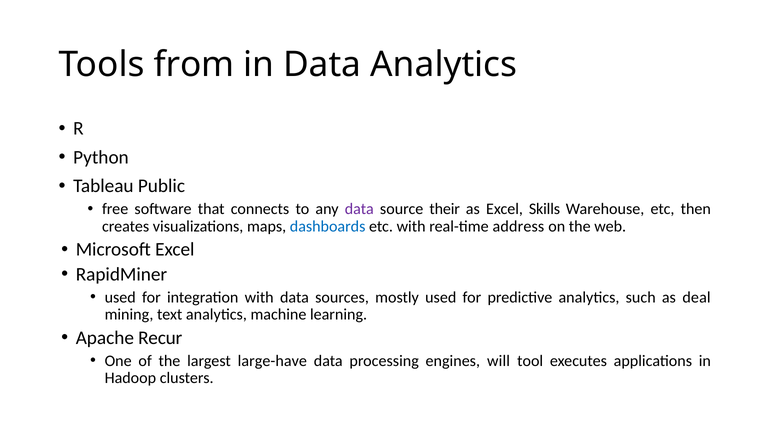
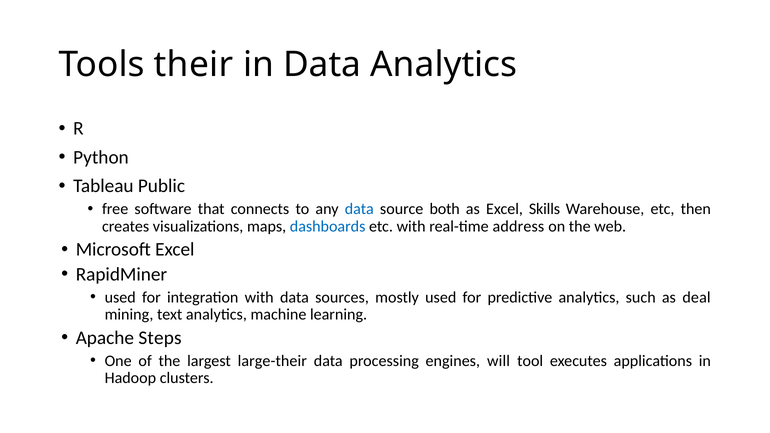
from: from -> their
data at (359, 209) colour: purple -> blue
their: their -> both
Recur: Recur -> Steps
large-have: large-have -> large-their
